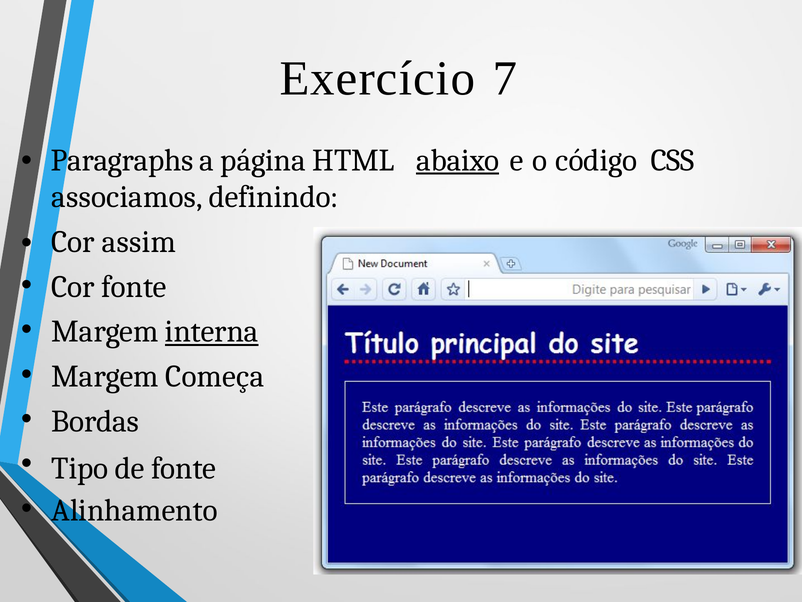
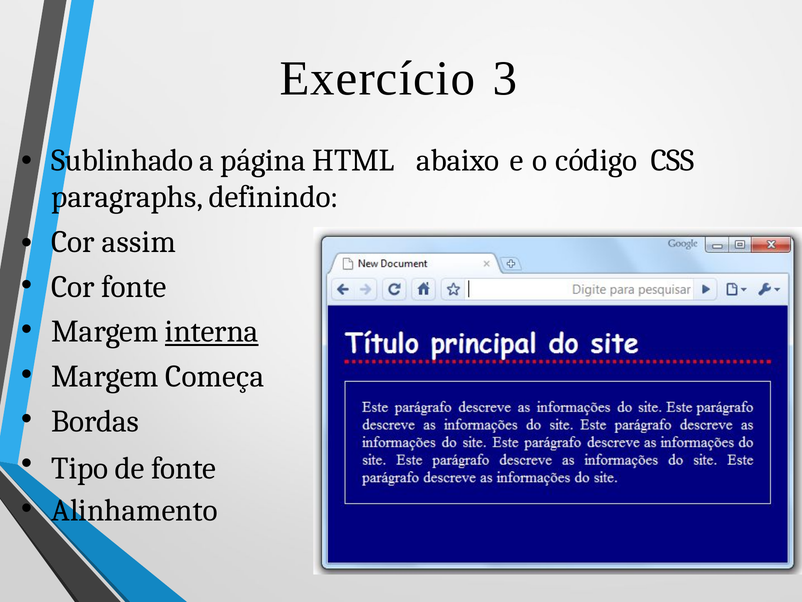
7: 7 -> 3
Paragraphs: Paragraphs -> Sublinhado
abaixo underline: present -> none
associamos: associamos -> paragraphs
